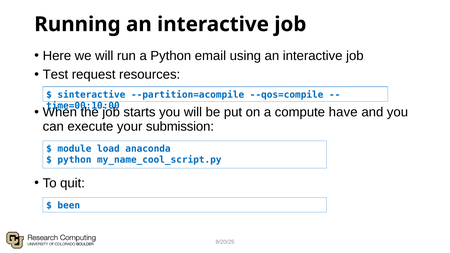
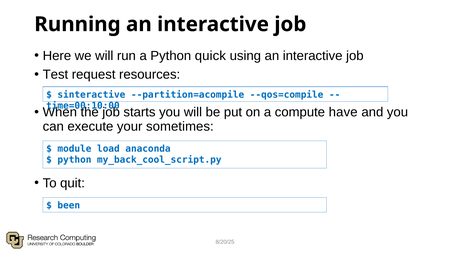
email: email -> quick
submission: submission -> sometimes
my_name_cool_script.py: my_name_cool_script.py -> my_back_cool_script.py
